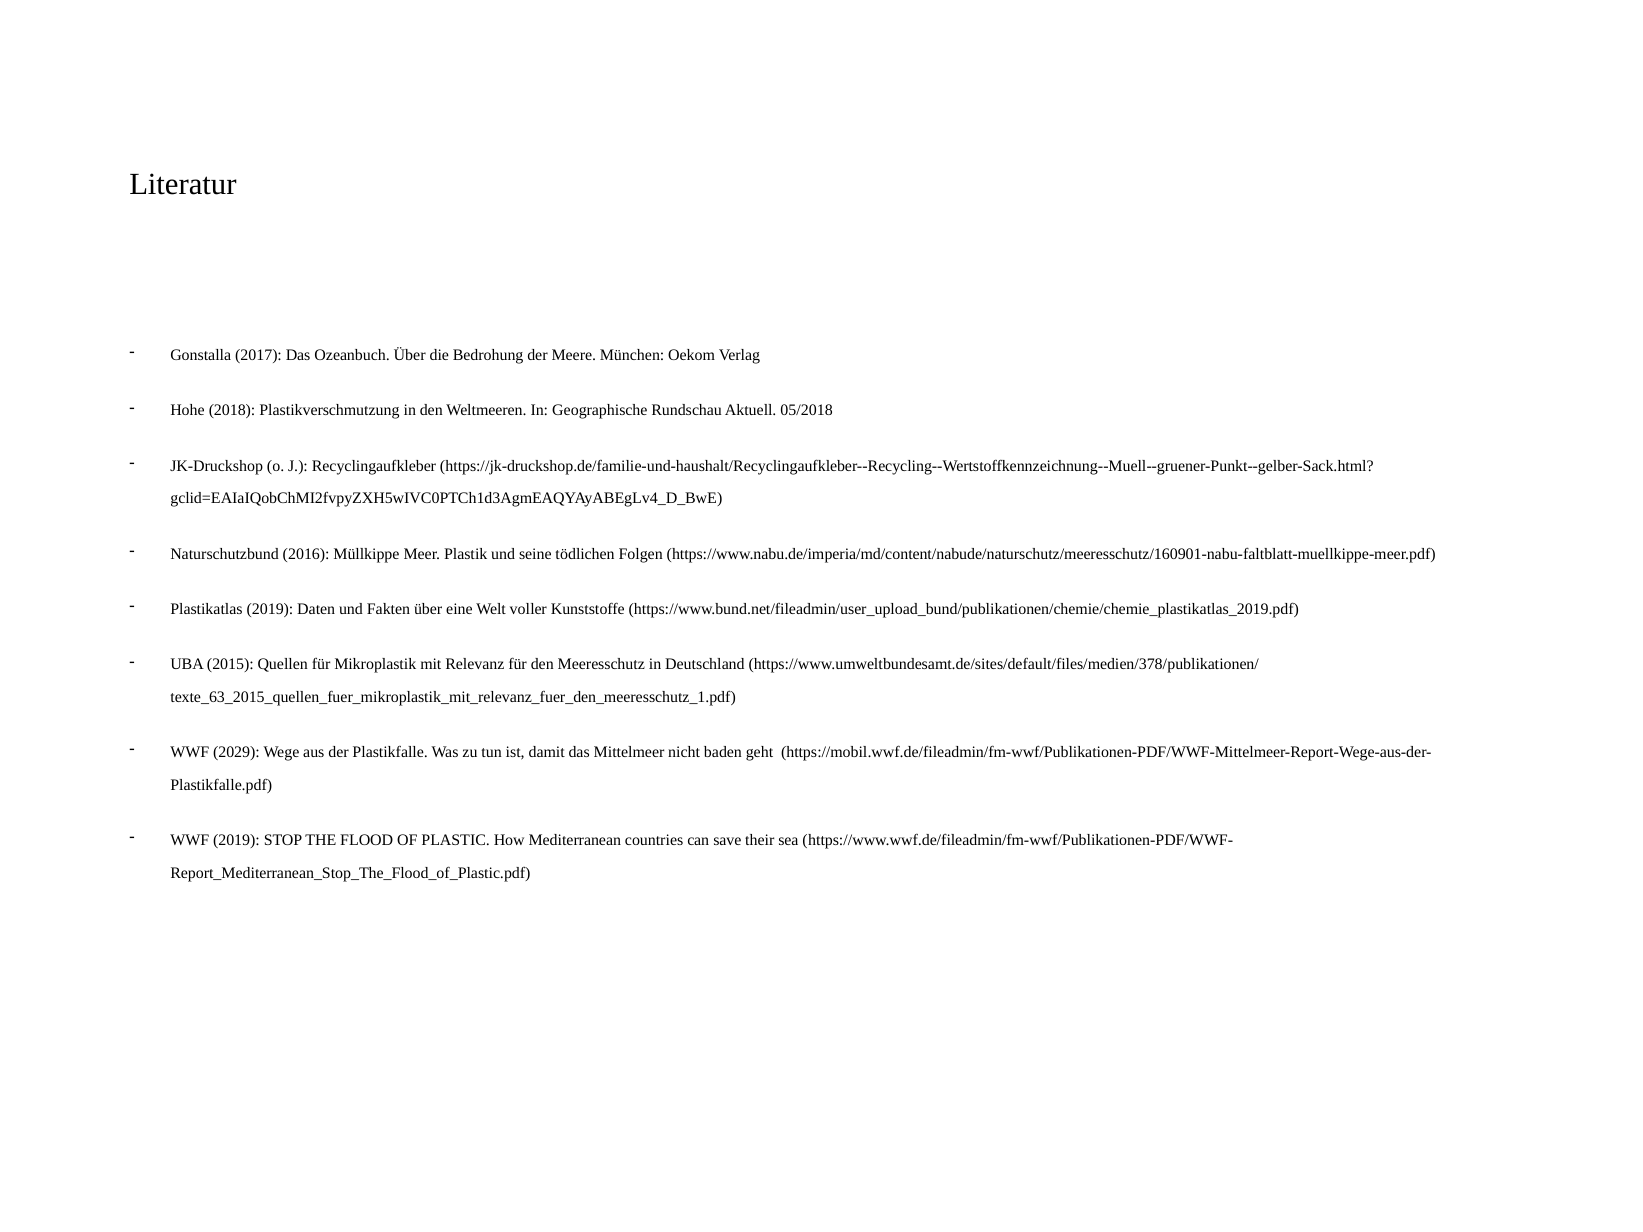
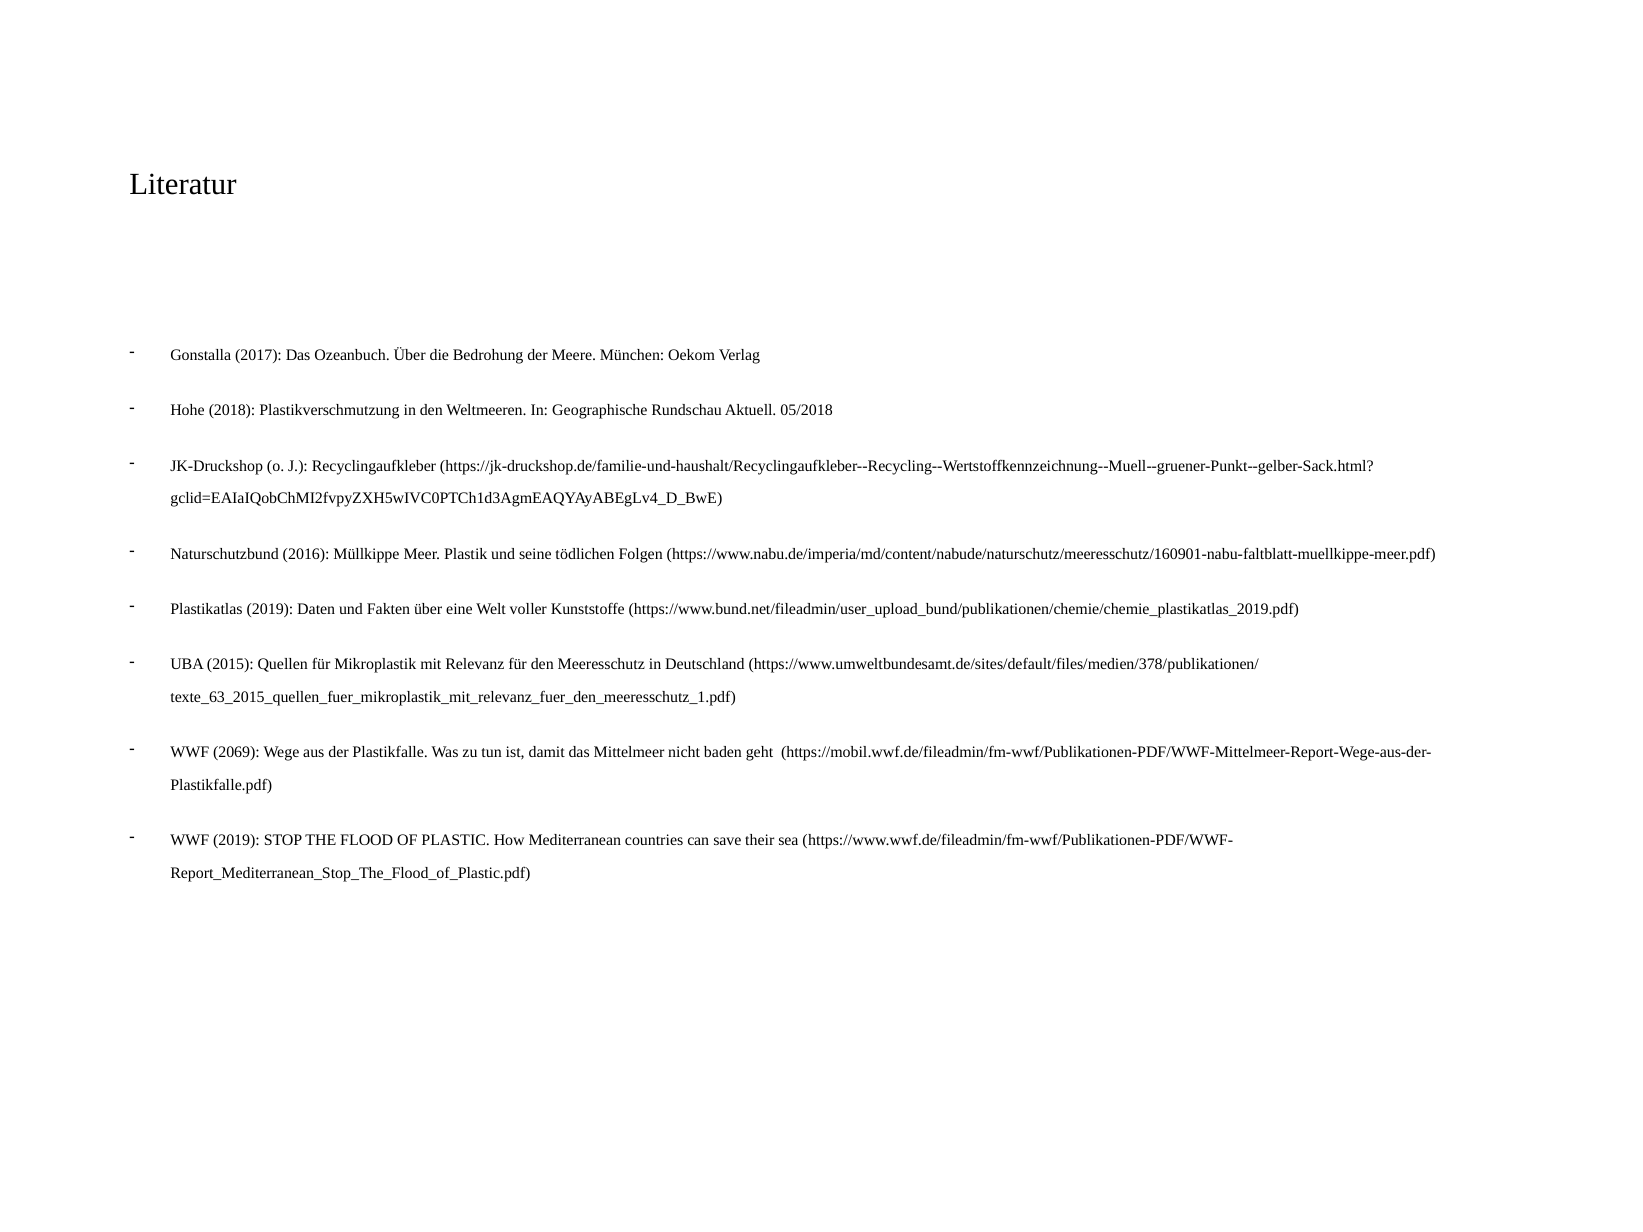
2029: 2029 -> 2069
